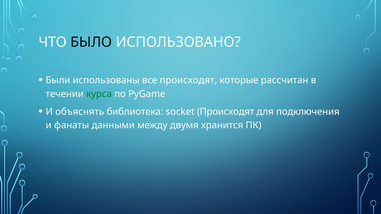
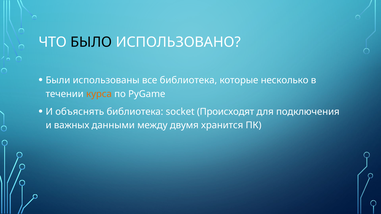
все происходят: происходят -> библиотека
рассчитан: рассчитан -> несколько
курса colour: green -> orange
фанаты: фанаты -> важных
